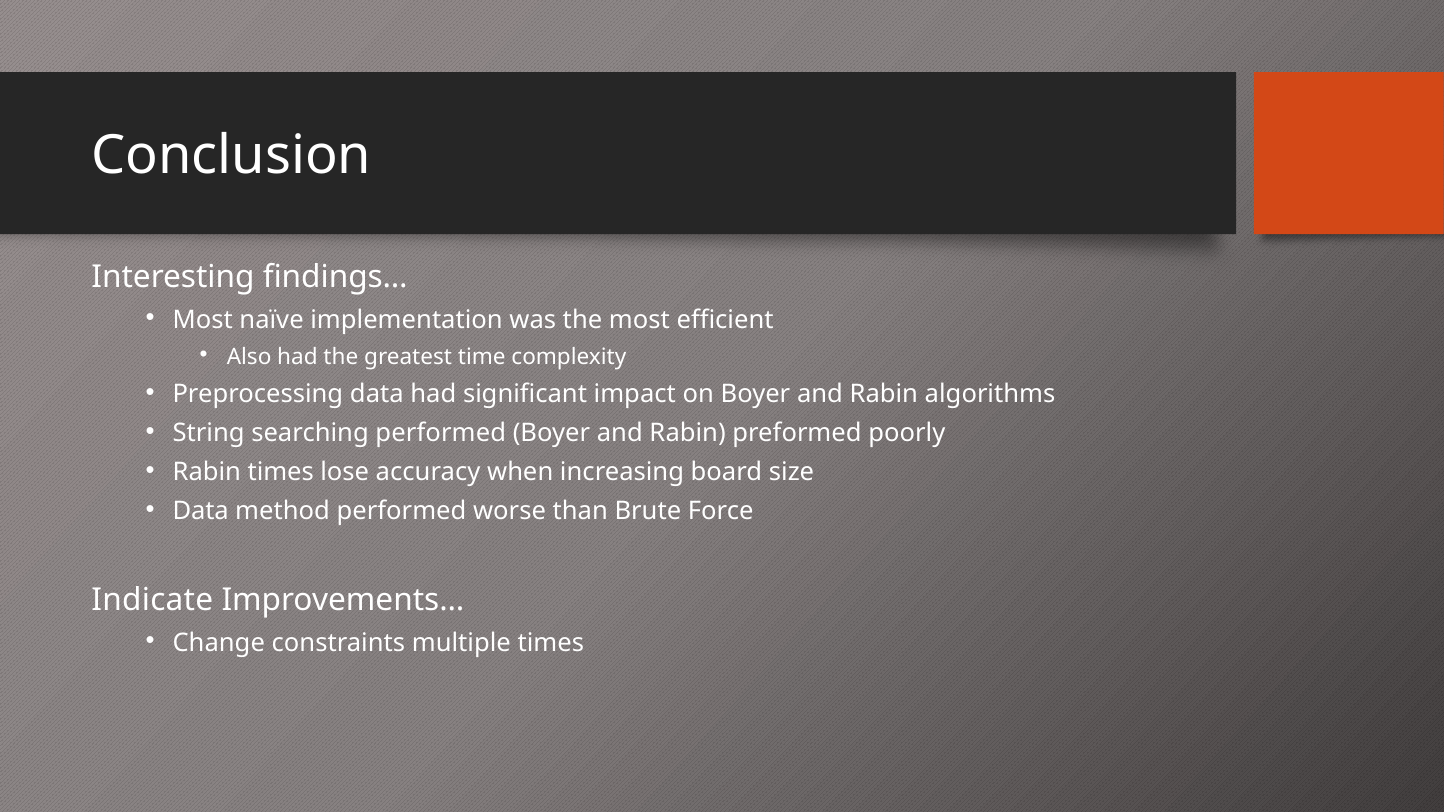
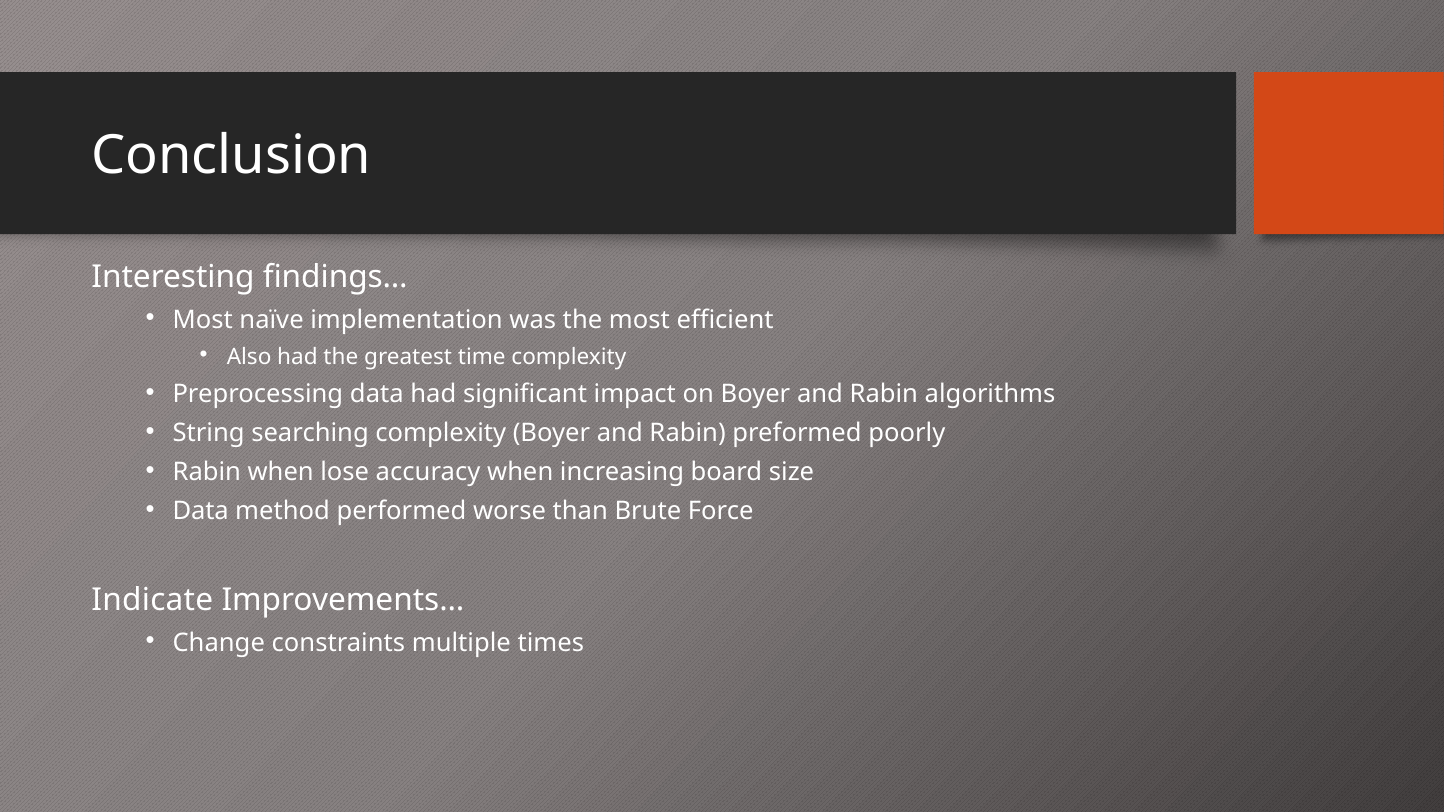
searching performed: performed -> complexity
Rabin times: times -> when
